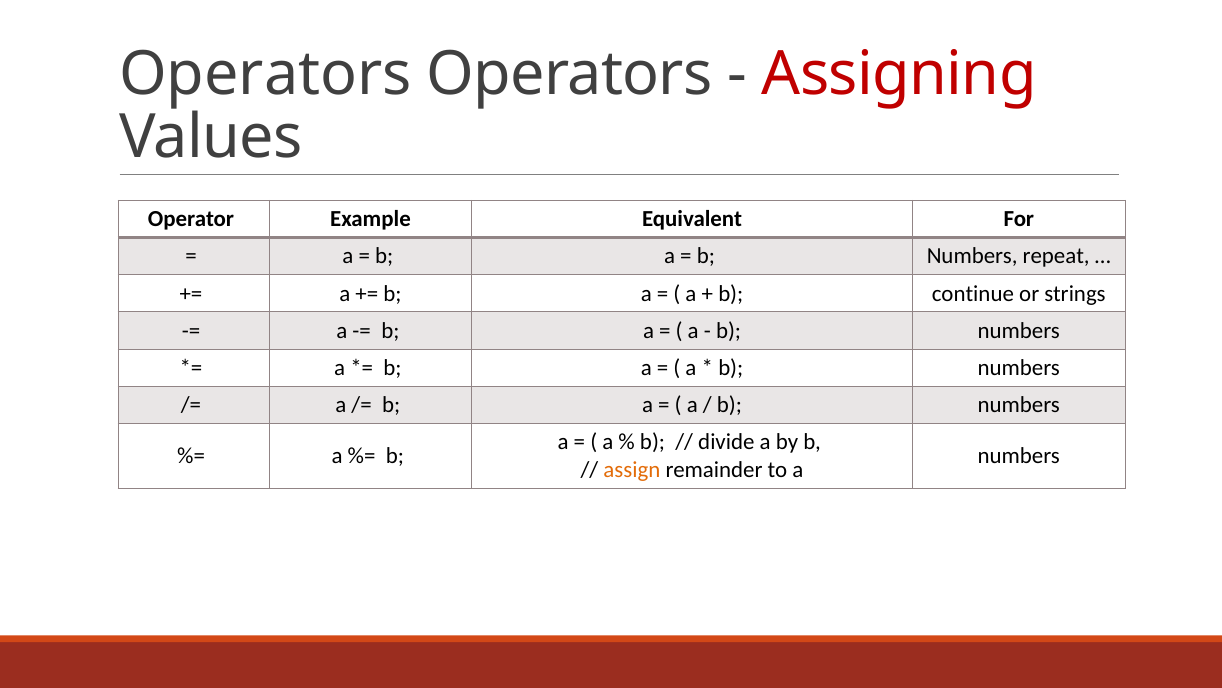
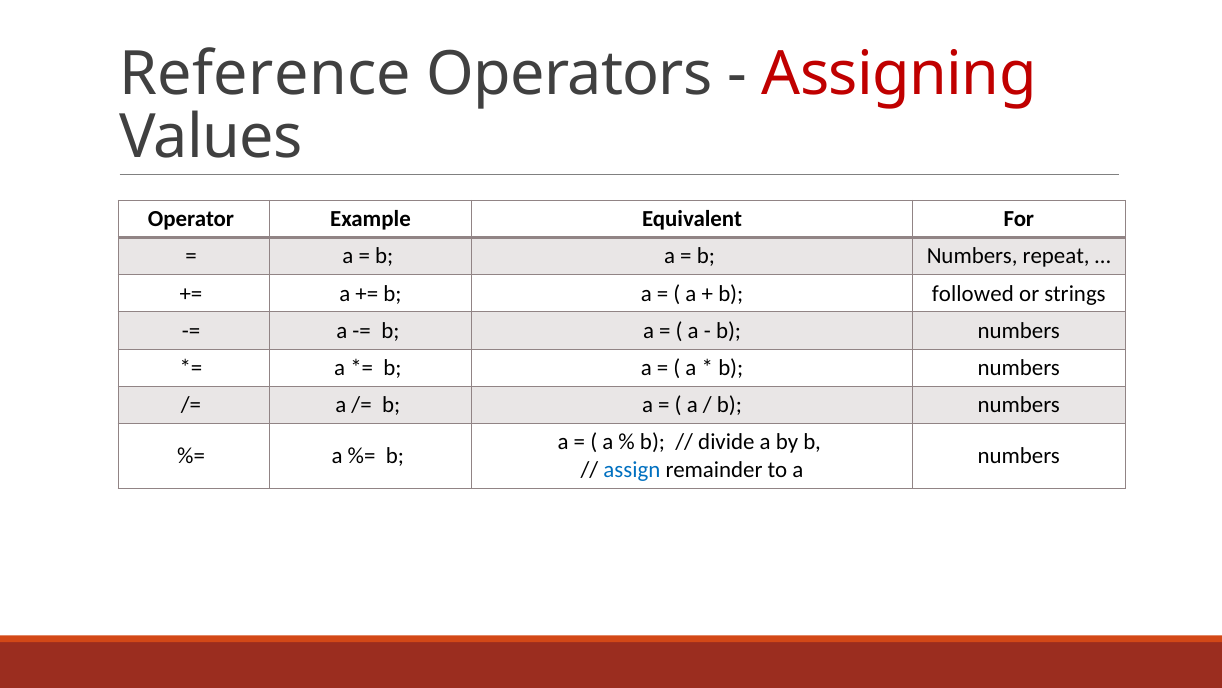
Operators at (265, 75): Operators -> Reference
continue: continue -> followed
assign colour: orange -> blue
